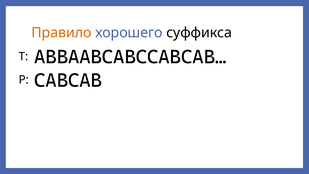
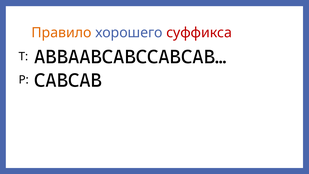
суффикса colour: black -> red
